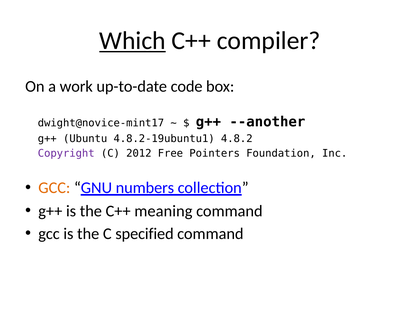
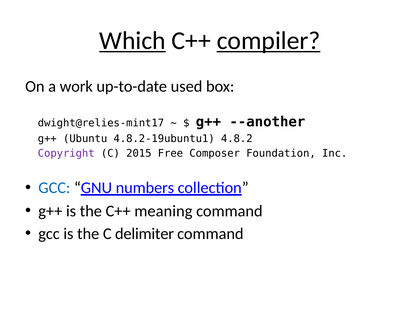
compiler underline: none -> present
code: code -> used
dwight@novice-mint17: dwight@novice-mint17 -> dwight@relies-mint17
2012: 2012 -> 2015
Pointers: Pointers -> Composer
GCC at (54, 188) colour: orange -> blue
specified: specified -> delimiter
